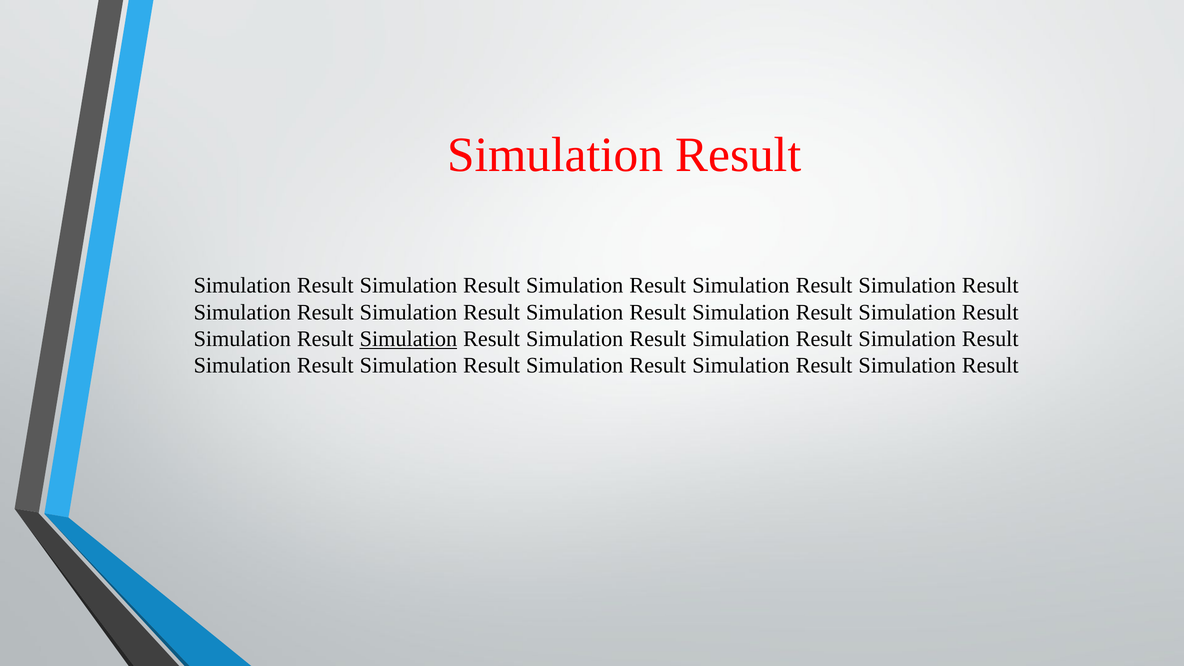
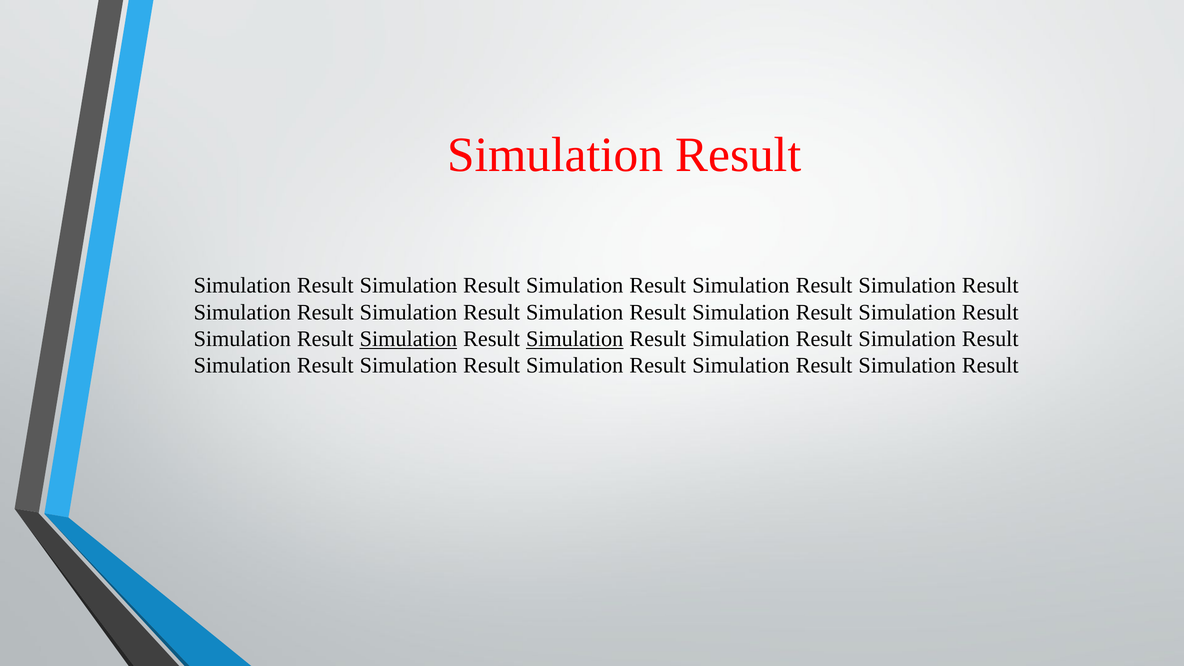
Simulation at (575, 339) underline: none -> present
